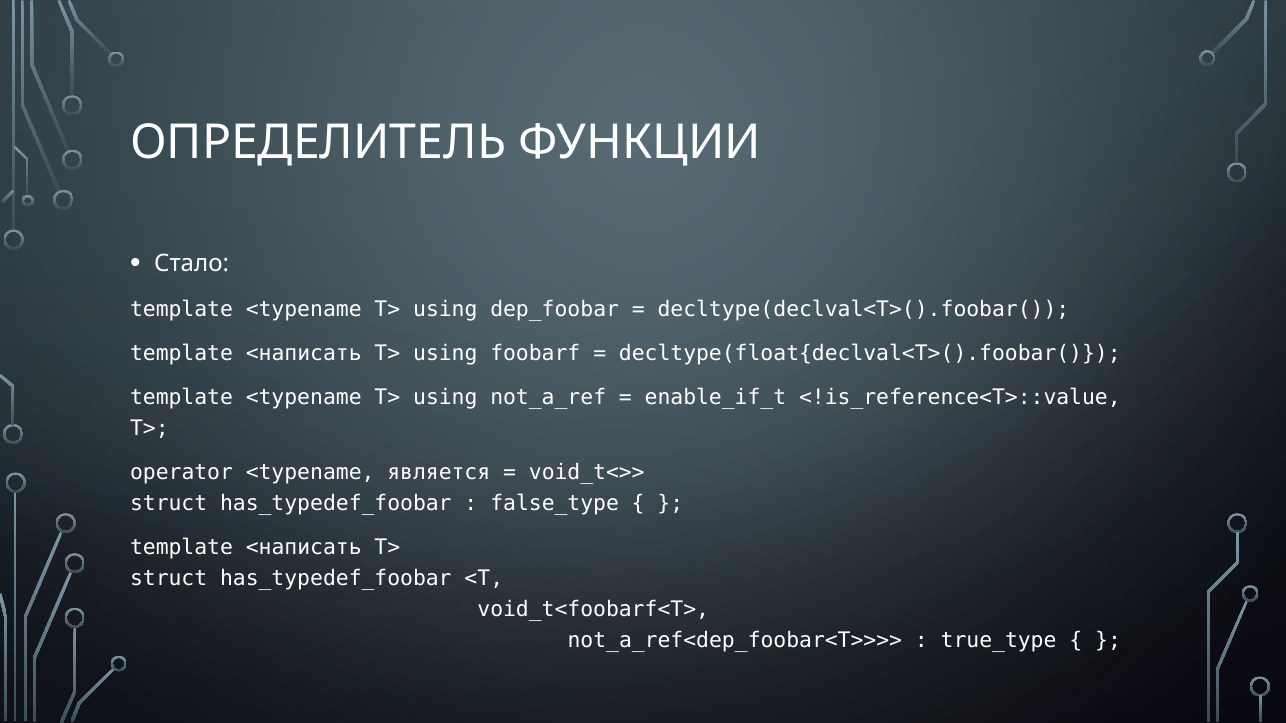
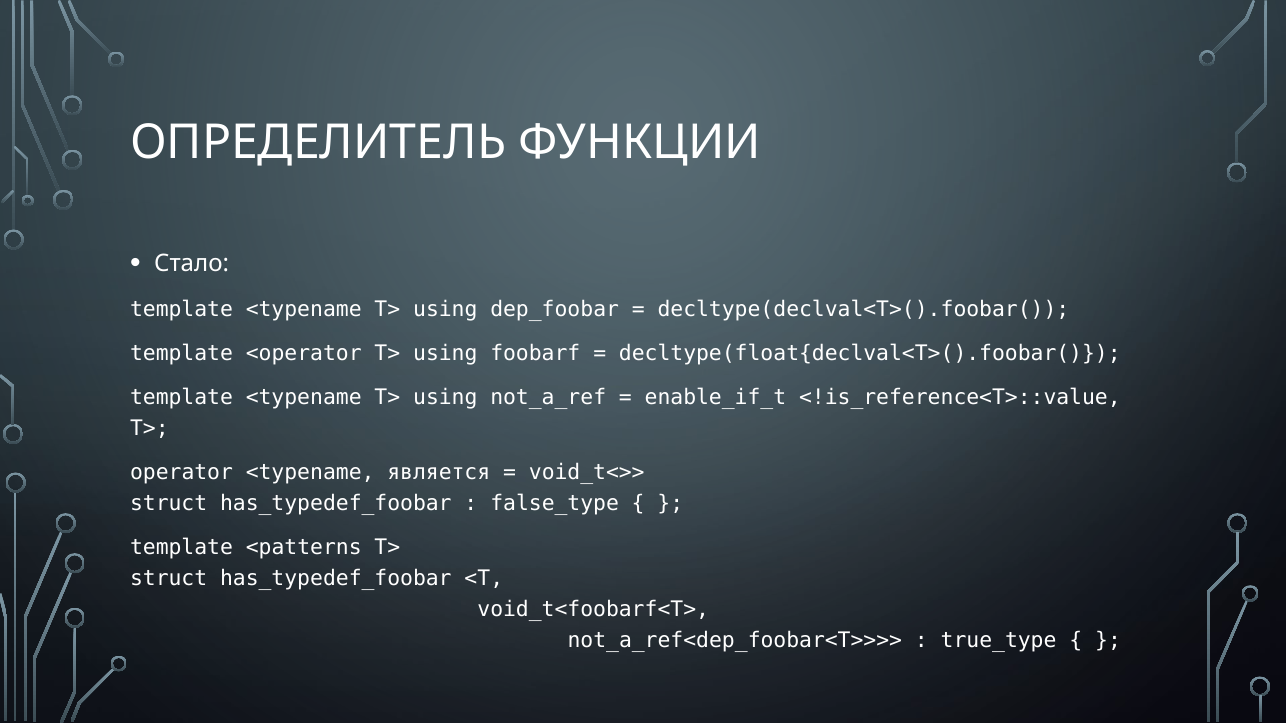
<написать at (304, 354): <написать -> <operator
<написать at (304, 548): <написать -> <patterns
